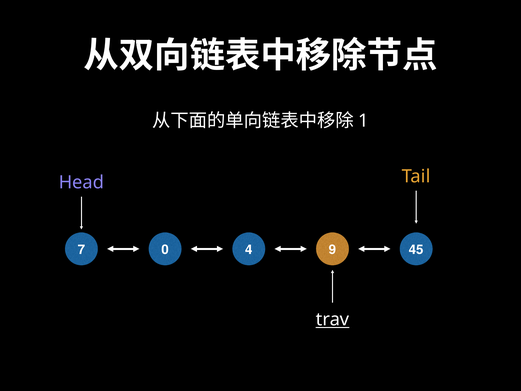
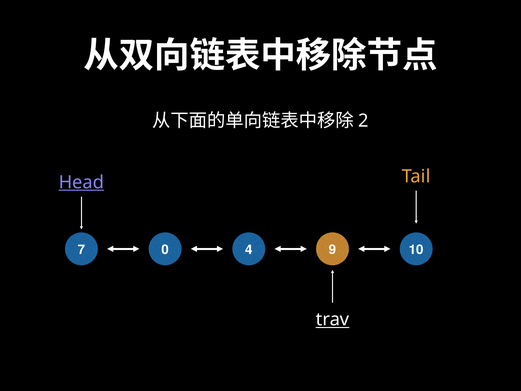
1: 1 -> 2
Head underline: none -> present
45: 45 -> 10
